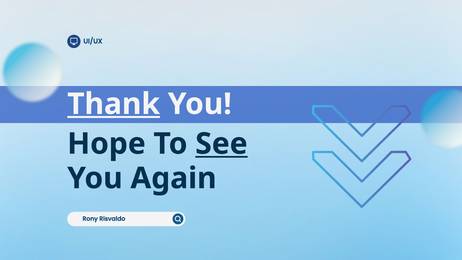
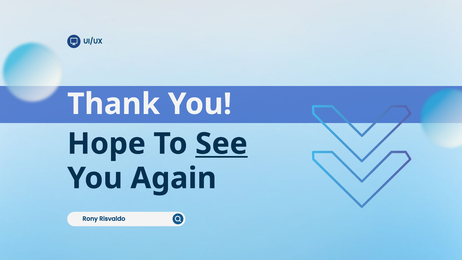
Thank underline: present -> none
